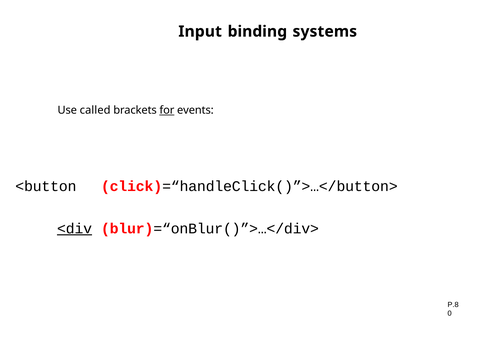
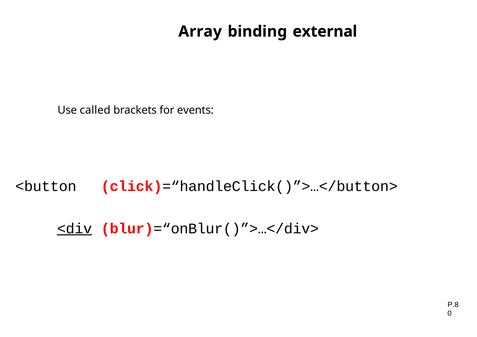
Input: Input -> Array
systems: systems -> external
for underline: present -> none
